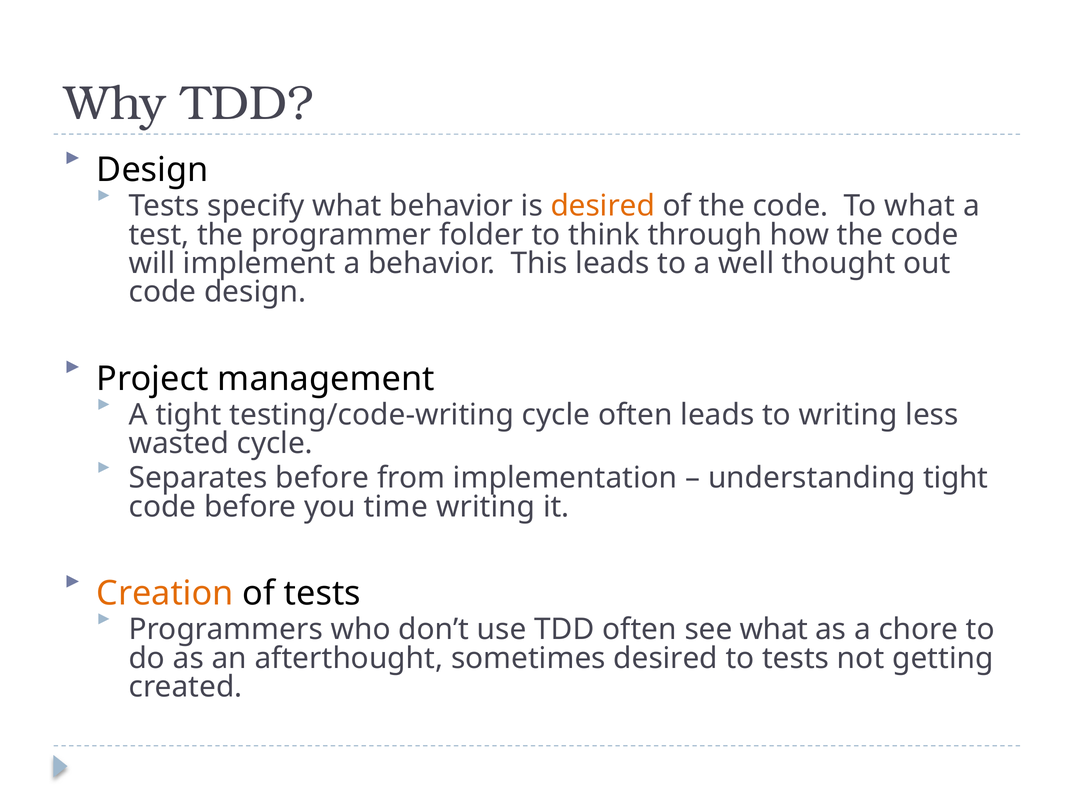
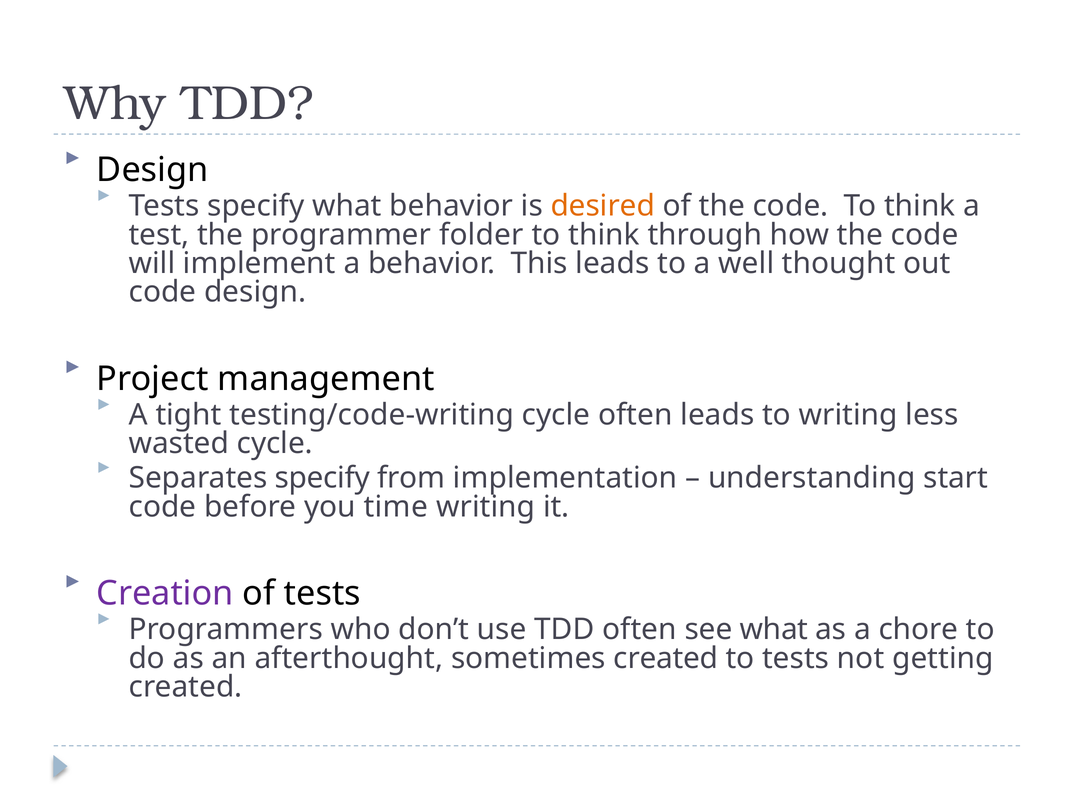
code To what: what -> think
Separates before: before -> specify
understanding tight: tight -> start
Creation colour: orange -> purple
sometimes desired: desired -> created
